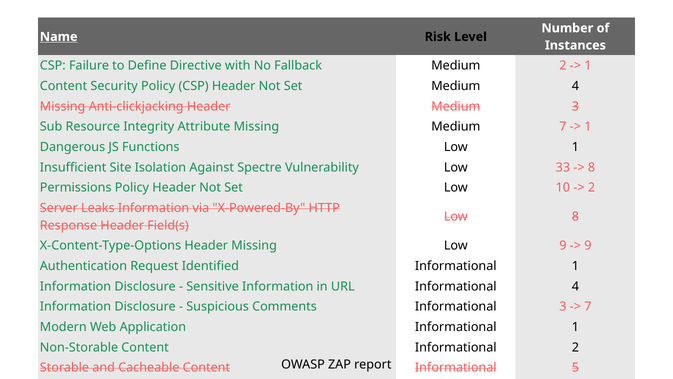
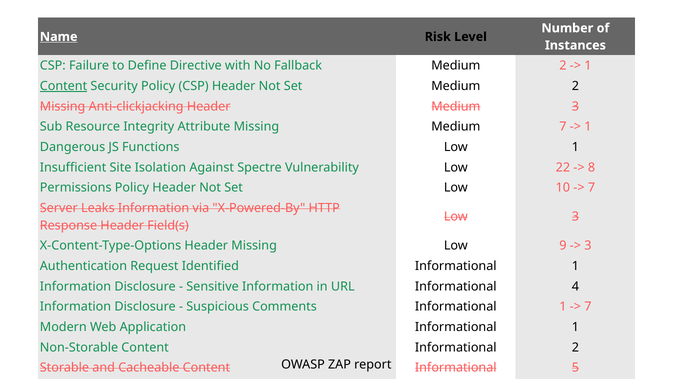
Content at (64, 86) underline: none -> present
Set Medium 4: 4 -> 2
33: 33 -> 22
2 at (591, 188): 2 -> 7
Low 8: 8 -> 3
9 at (588, 245): 9 -> 3
Comments Informational 3: 3 -> 1
